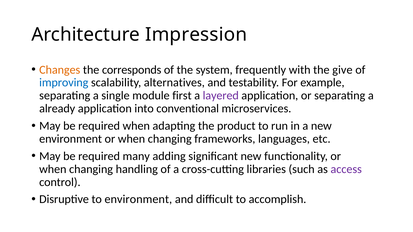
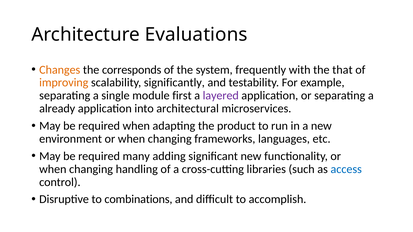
Impression: Impression -> Evaluations
give: give -> that
improving colour: blue -> orange
alternatives: alternatives -> significantly
conventional: conventional -> architectural
access colour: purple -> blue
to environment: environment -> combinations
